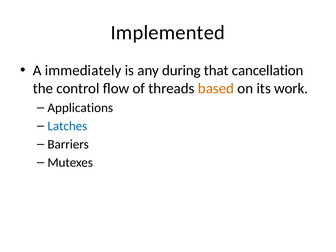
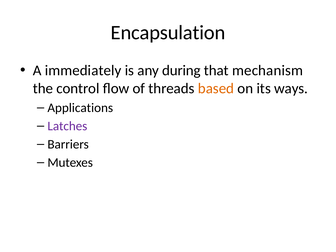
Implemented: Implemented -> Encapsulation
cancellation: cancellation -> mechanism
work: work -> ways
Latches colour: blue -> purple
